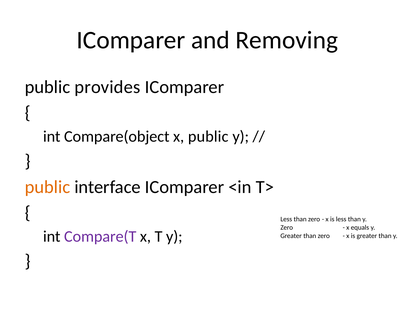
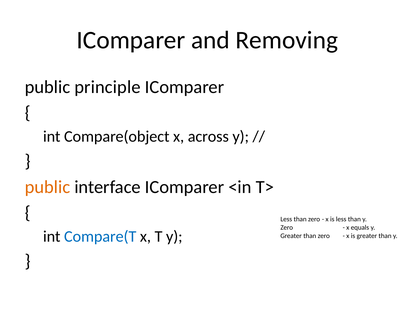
provides: provides -> principle
x public: public -> across
Compare(T colour: purple -> blue
